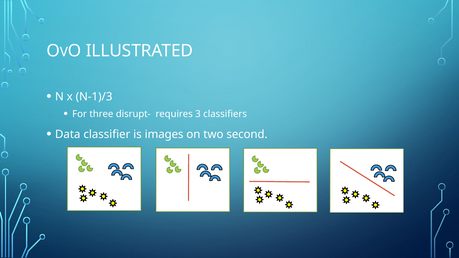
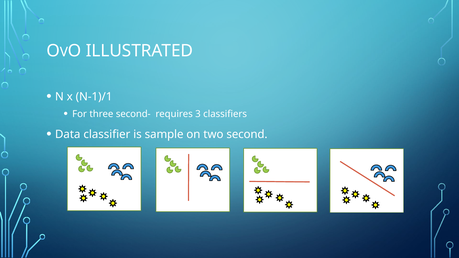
N-1)/3: N-1)/3 -> N-1)/1
disrupt-: disrupt- -> second-
images: images -> sample
